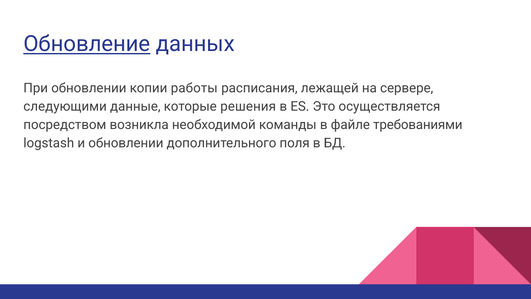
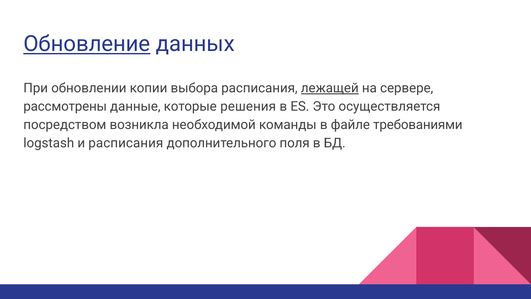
работы: работы -> выбора
лежащей underline: none -> present
следующими: следующими -> рассмотрены
и обновлении: обновлении -> расписания
